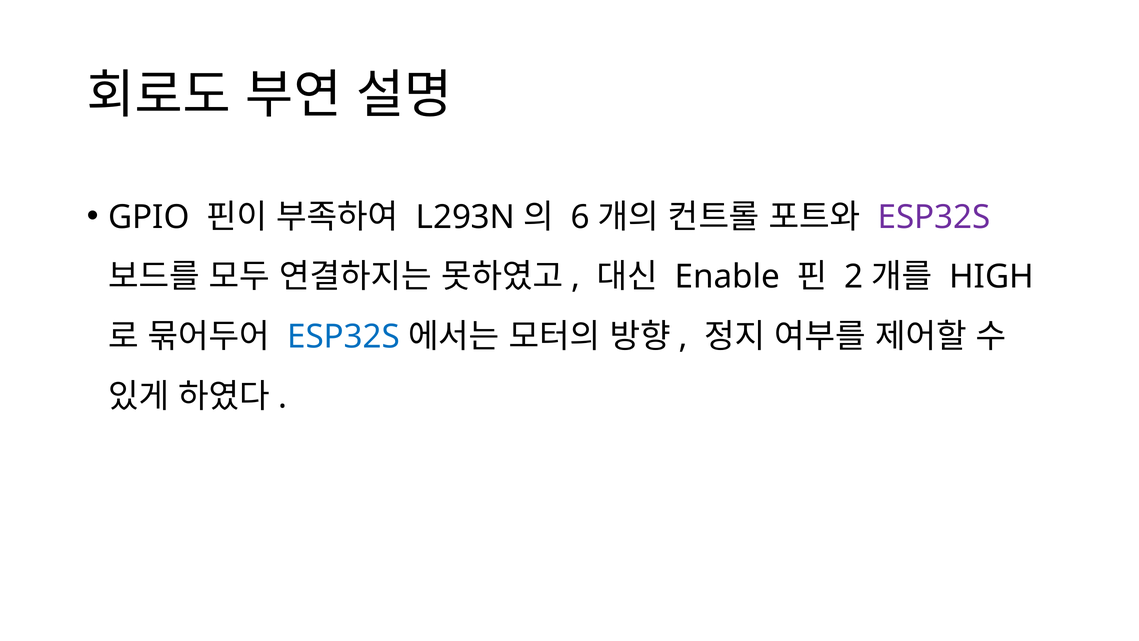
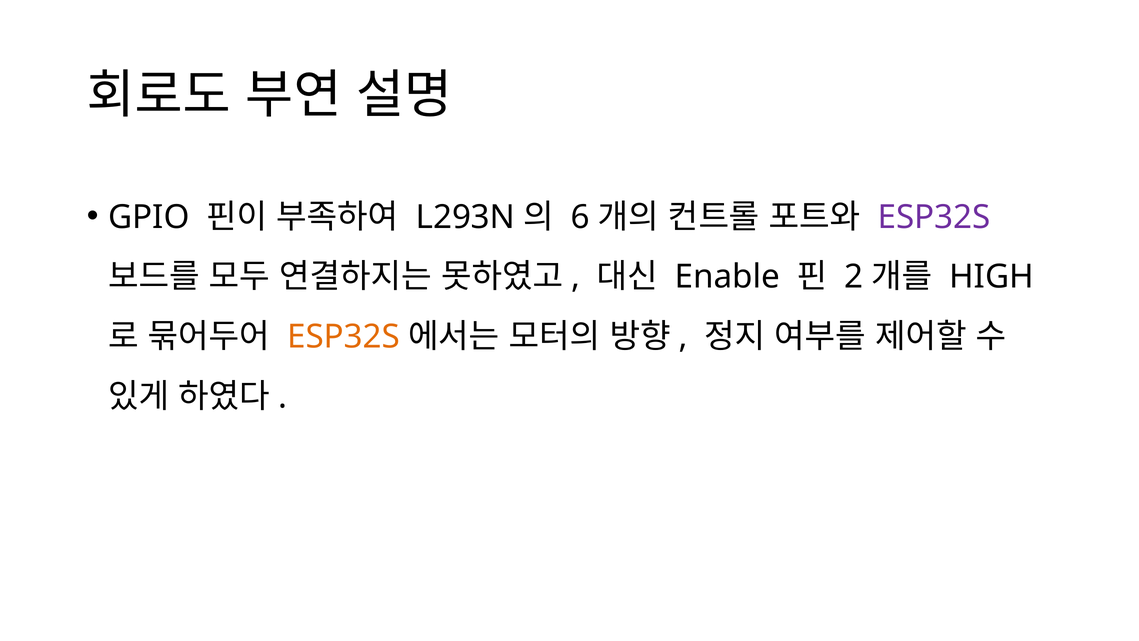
ESP32S at (344, 337) colour: blue -> orange
